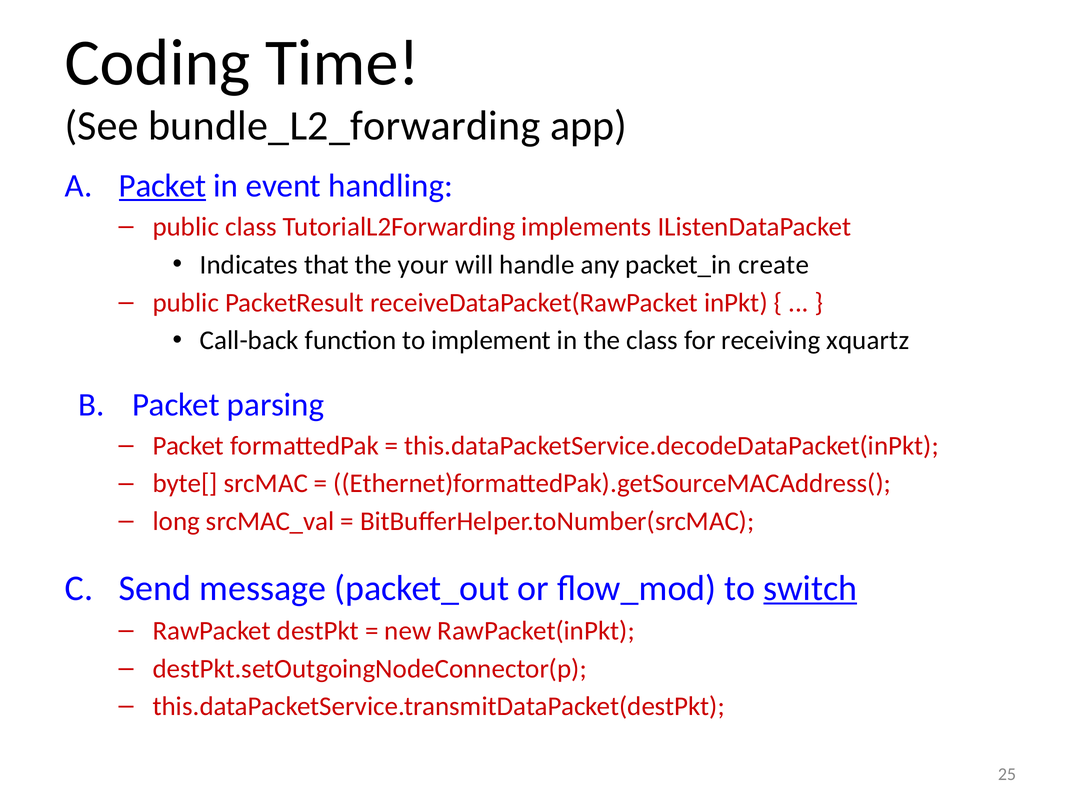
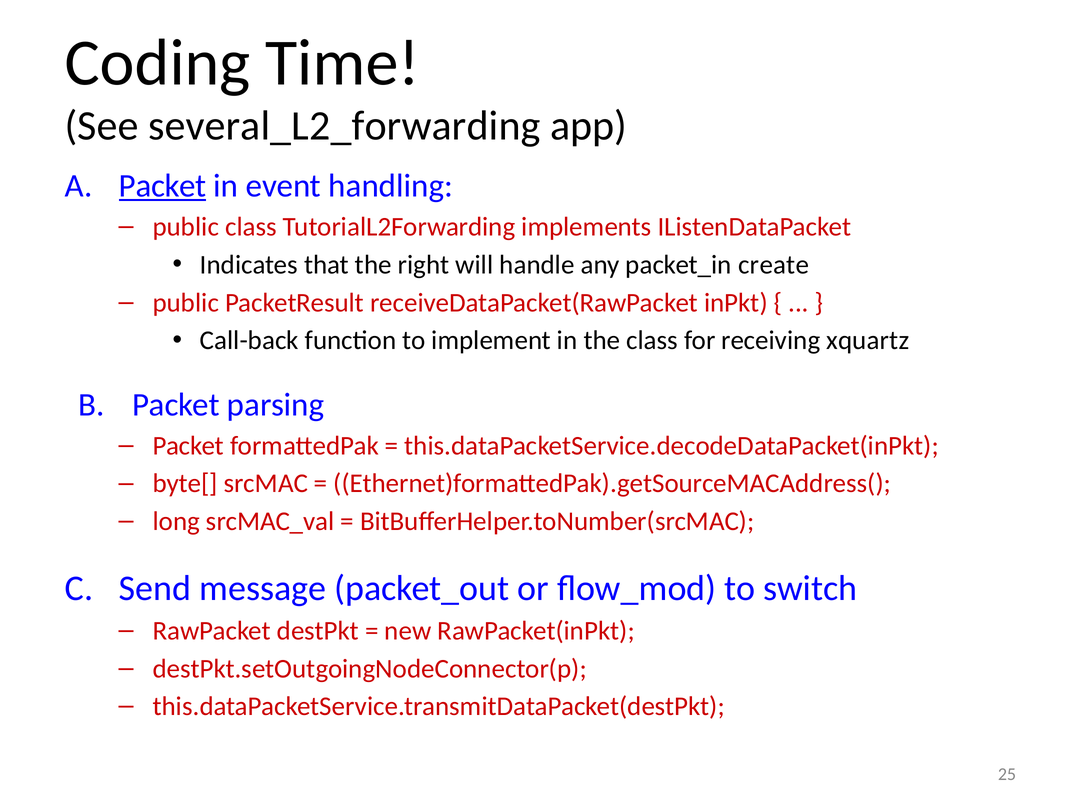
bundle_L2_forwarding: bundle_L2_forwarding -> several_L2_forwarding
your: your -> right
switch underline: present -> none
